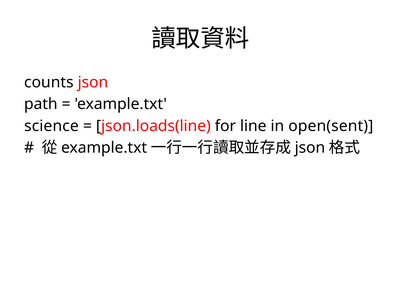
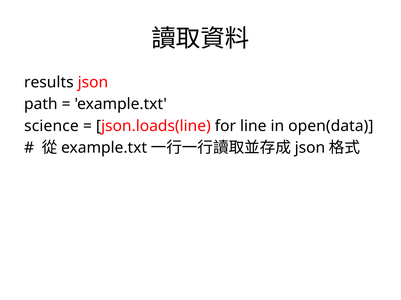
counts: counts -> results
open(sent: open(sent -> open(data
